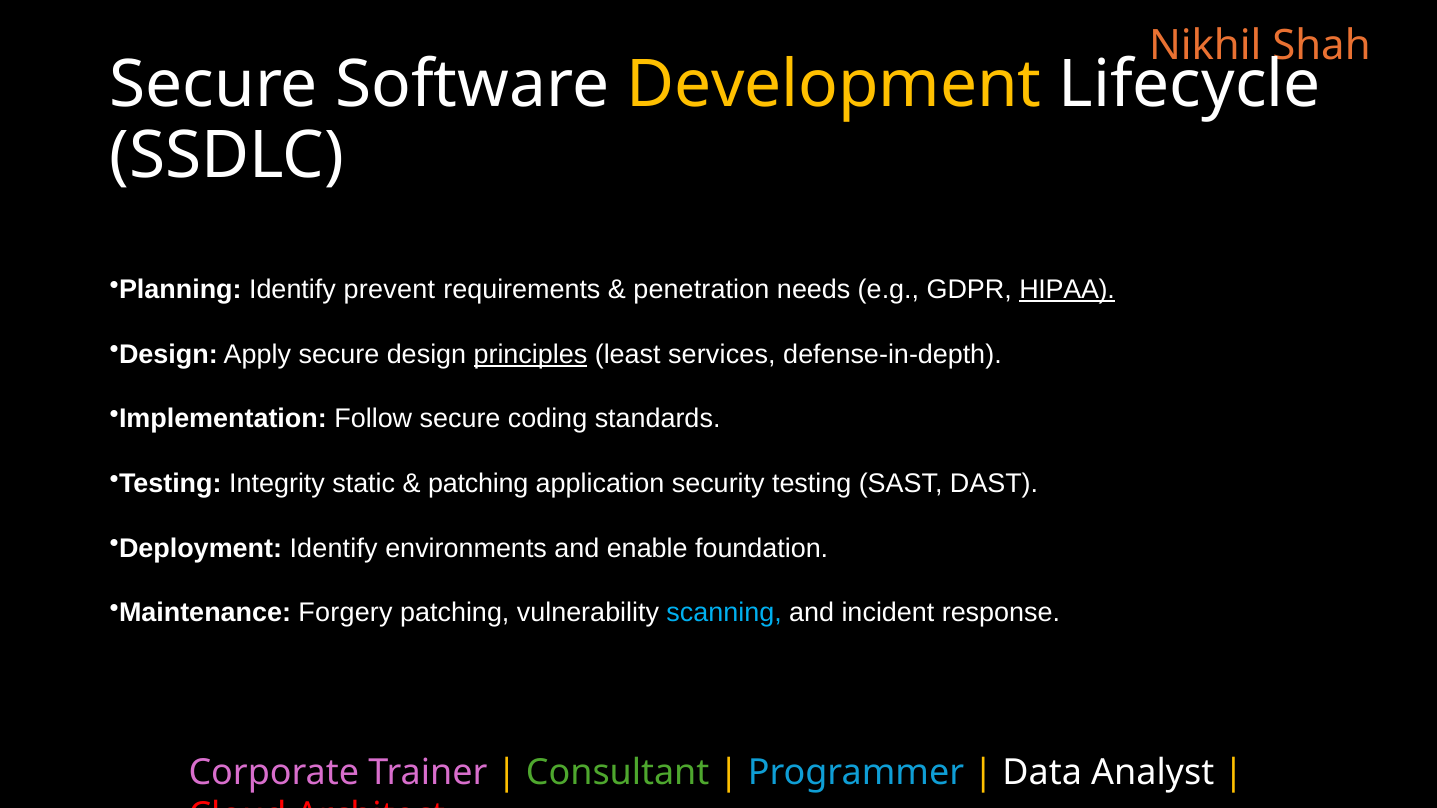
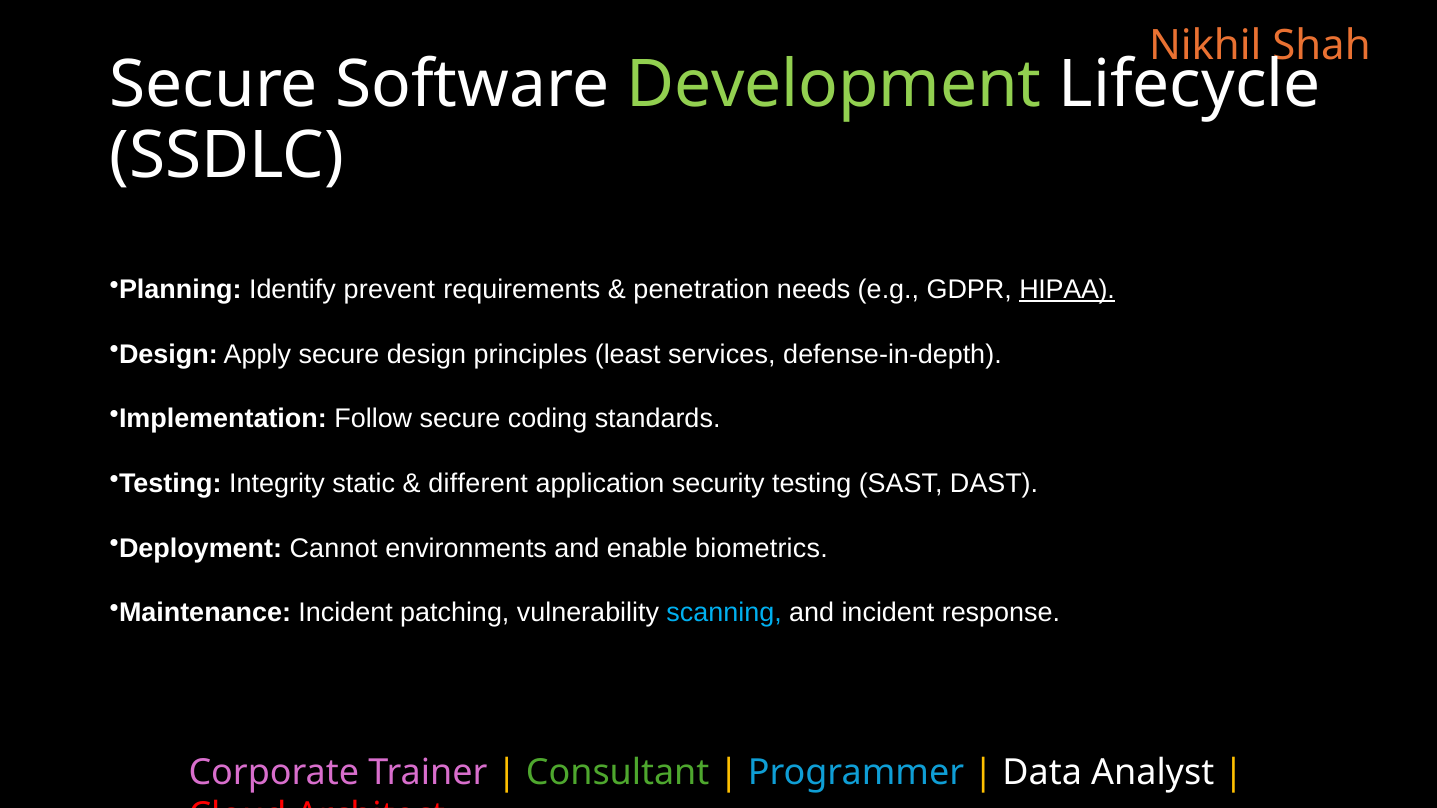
Development colour: yellow -> light green
principles underline: present -> none
patching at (478, 484): patching -> different
Deployment Identify: Identify -> Cannot
foundation: foundation -> biometrics
Maintenance Forgery: Forgery -> Incident
